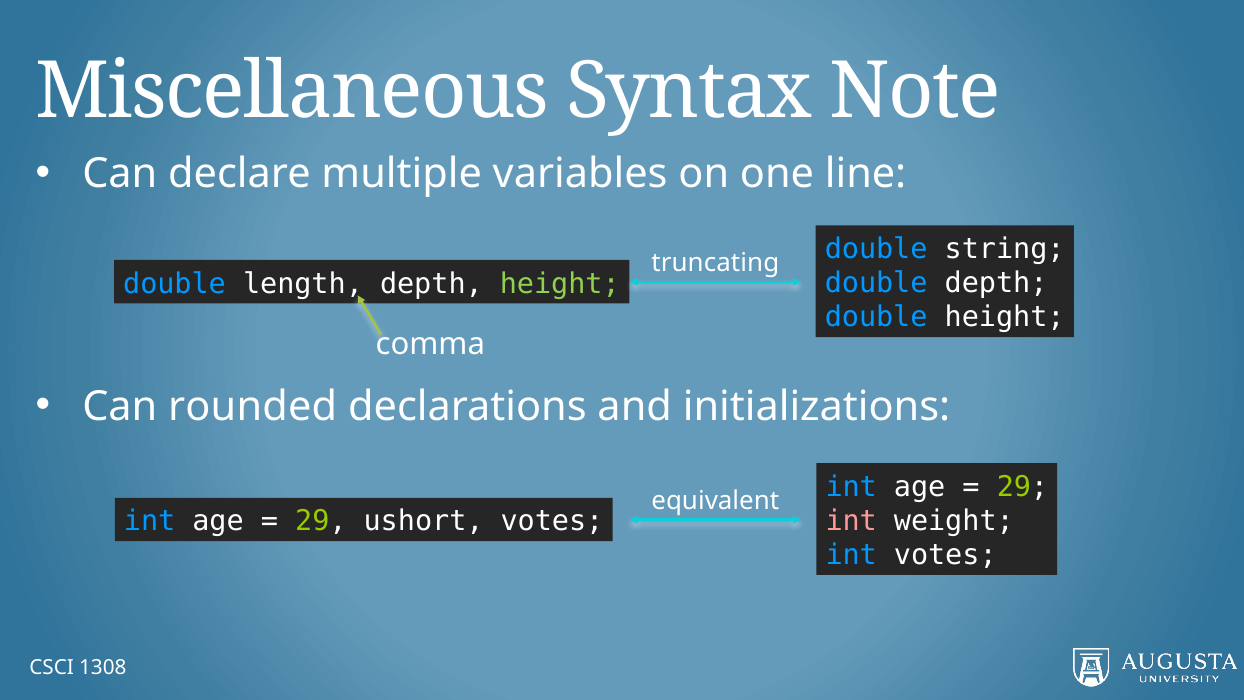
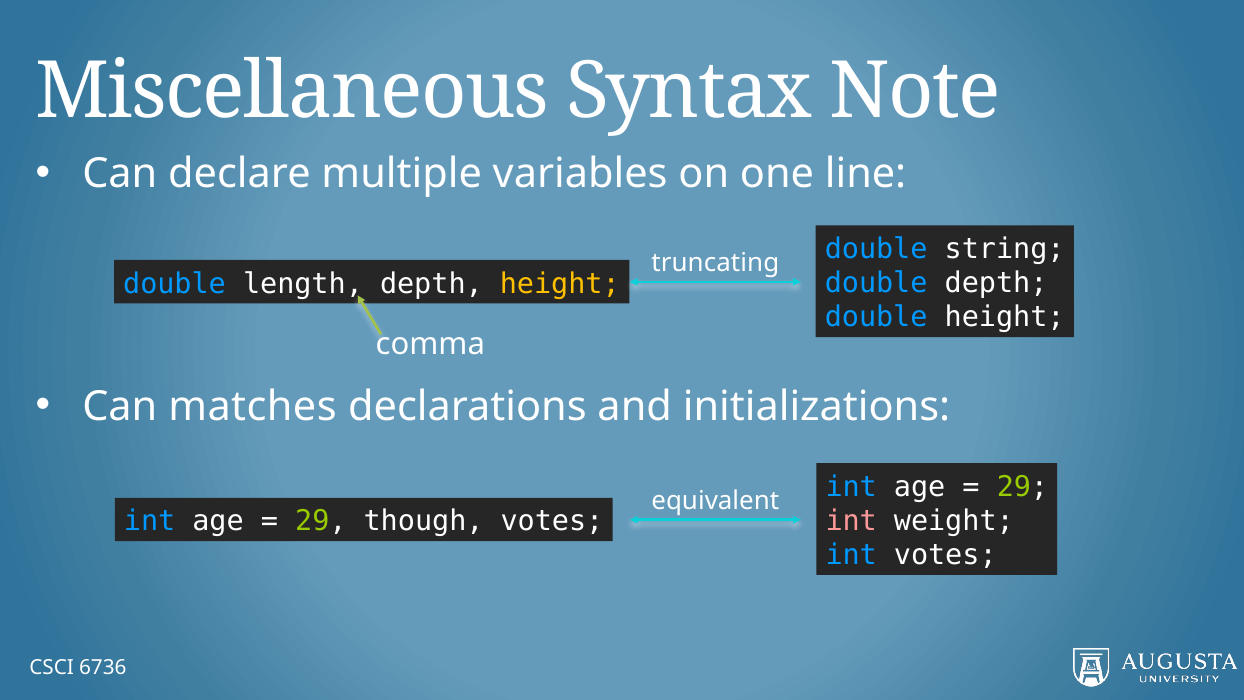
height at (560, 284) colour: light green -> yellow
rounded: rounded -> matches
ushort: ushort -> though
1308: 1308 -> 6736
